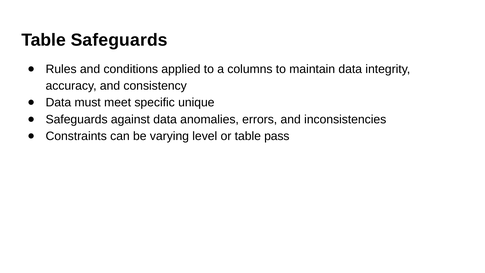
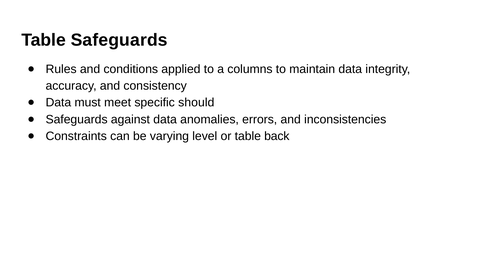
unique: unique -> should
pass: pass -> back
